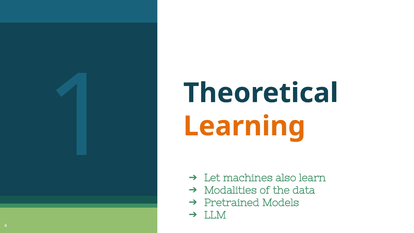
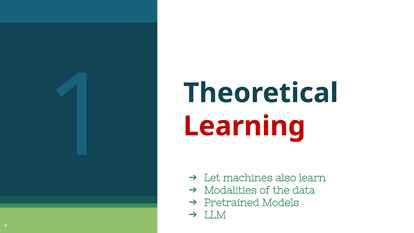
Learning colour: orange -> red
